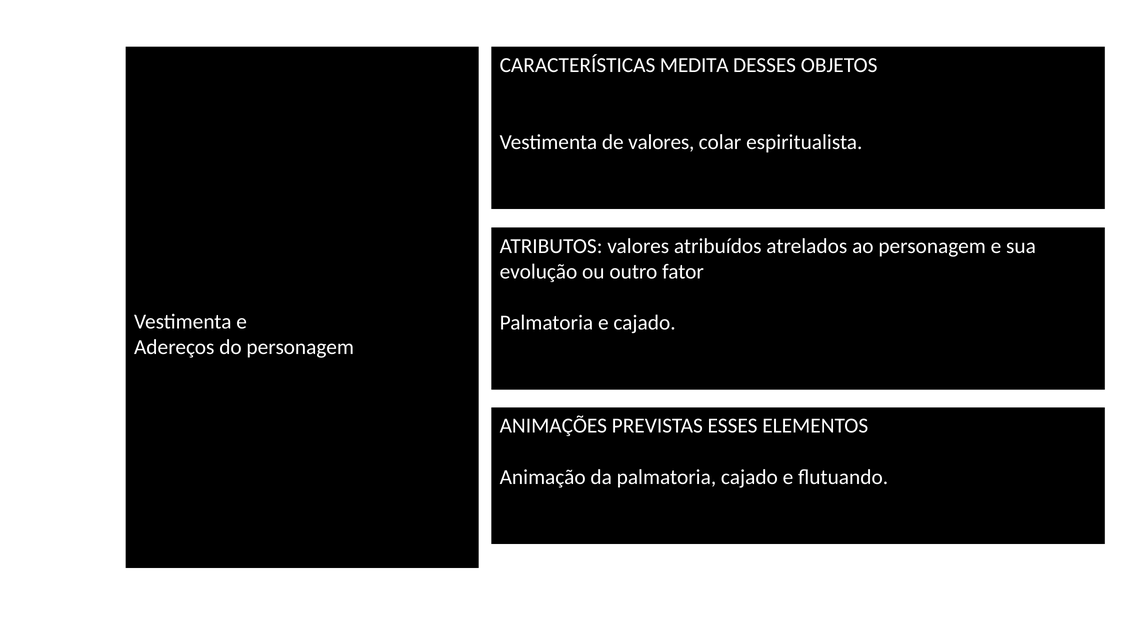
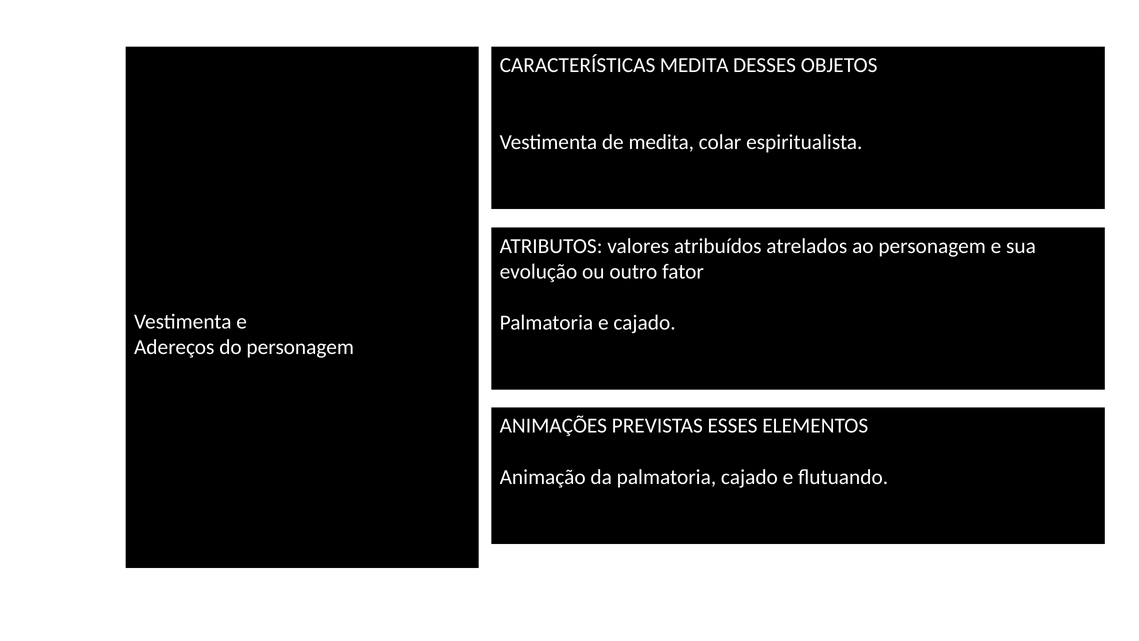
de valores: valores -> medita
